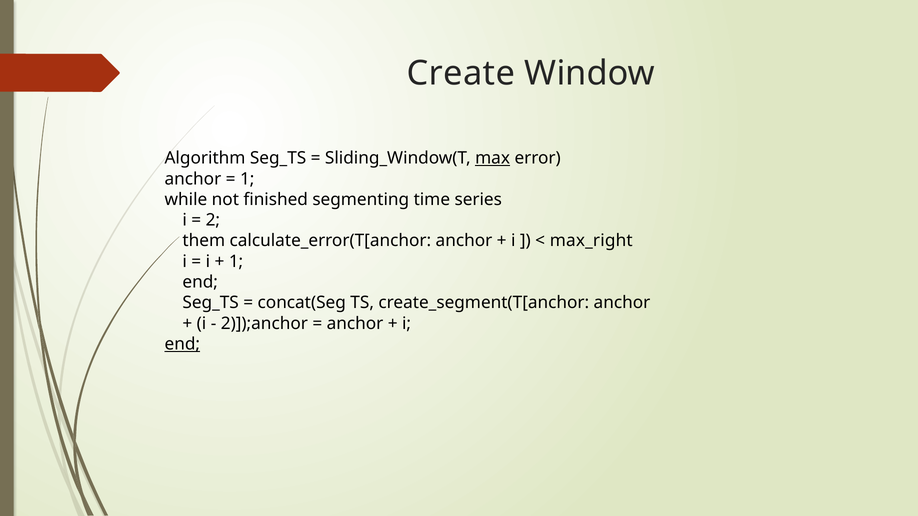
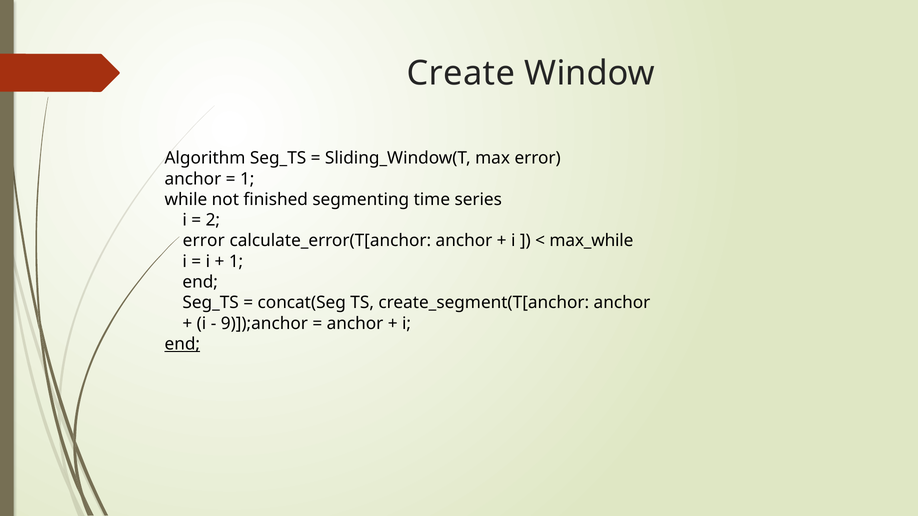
max underline: present -> none
them at (204, 241): them -> error
max_right: max_right -> max_while
2)]);anchor: 2)]);anchor -> 9)]);anchor
